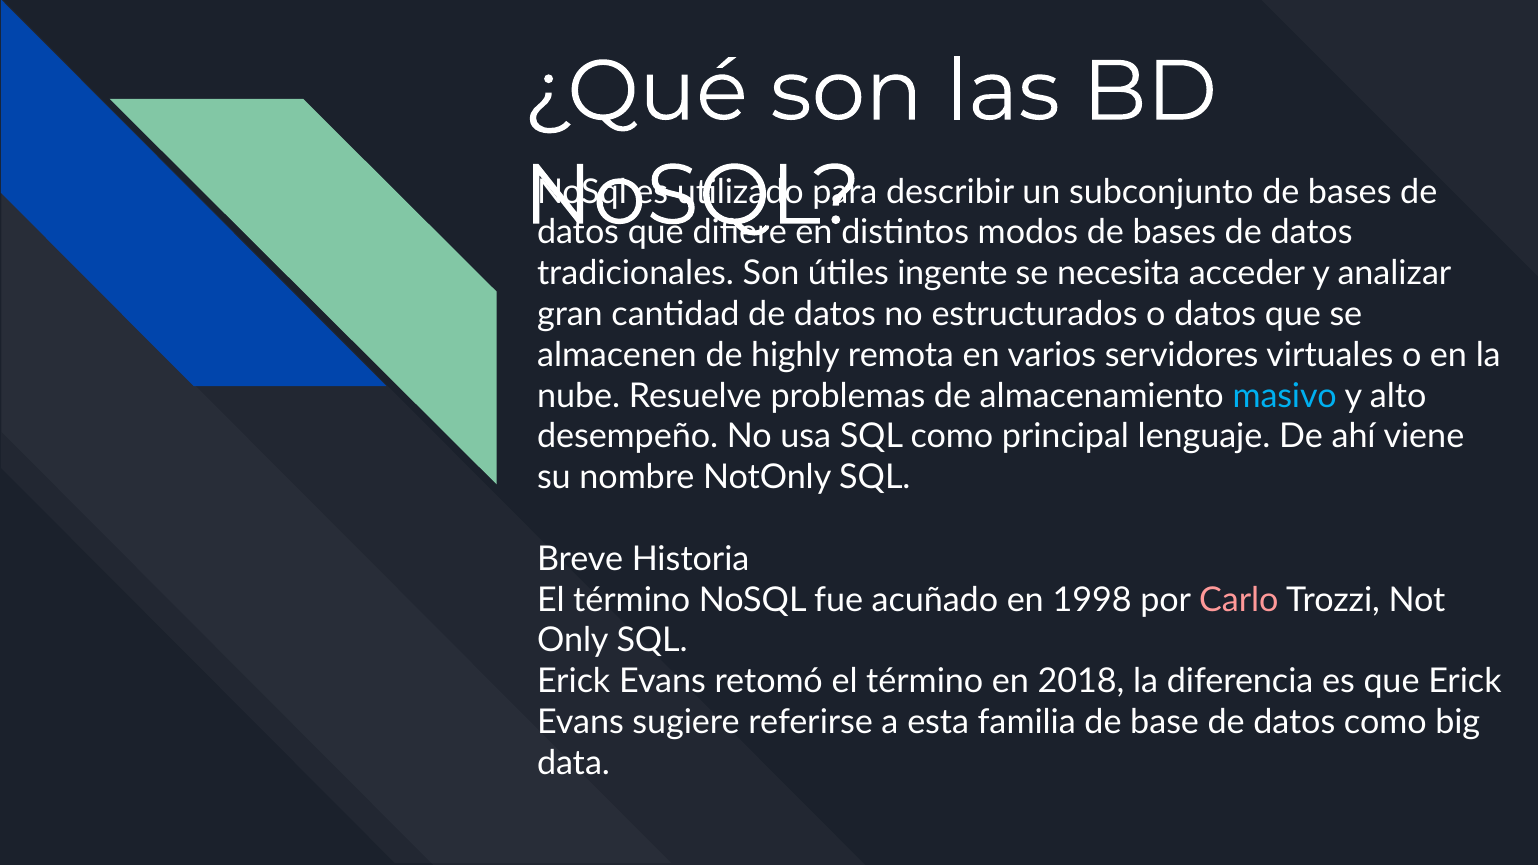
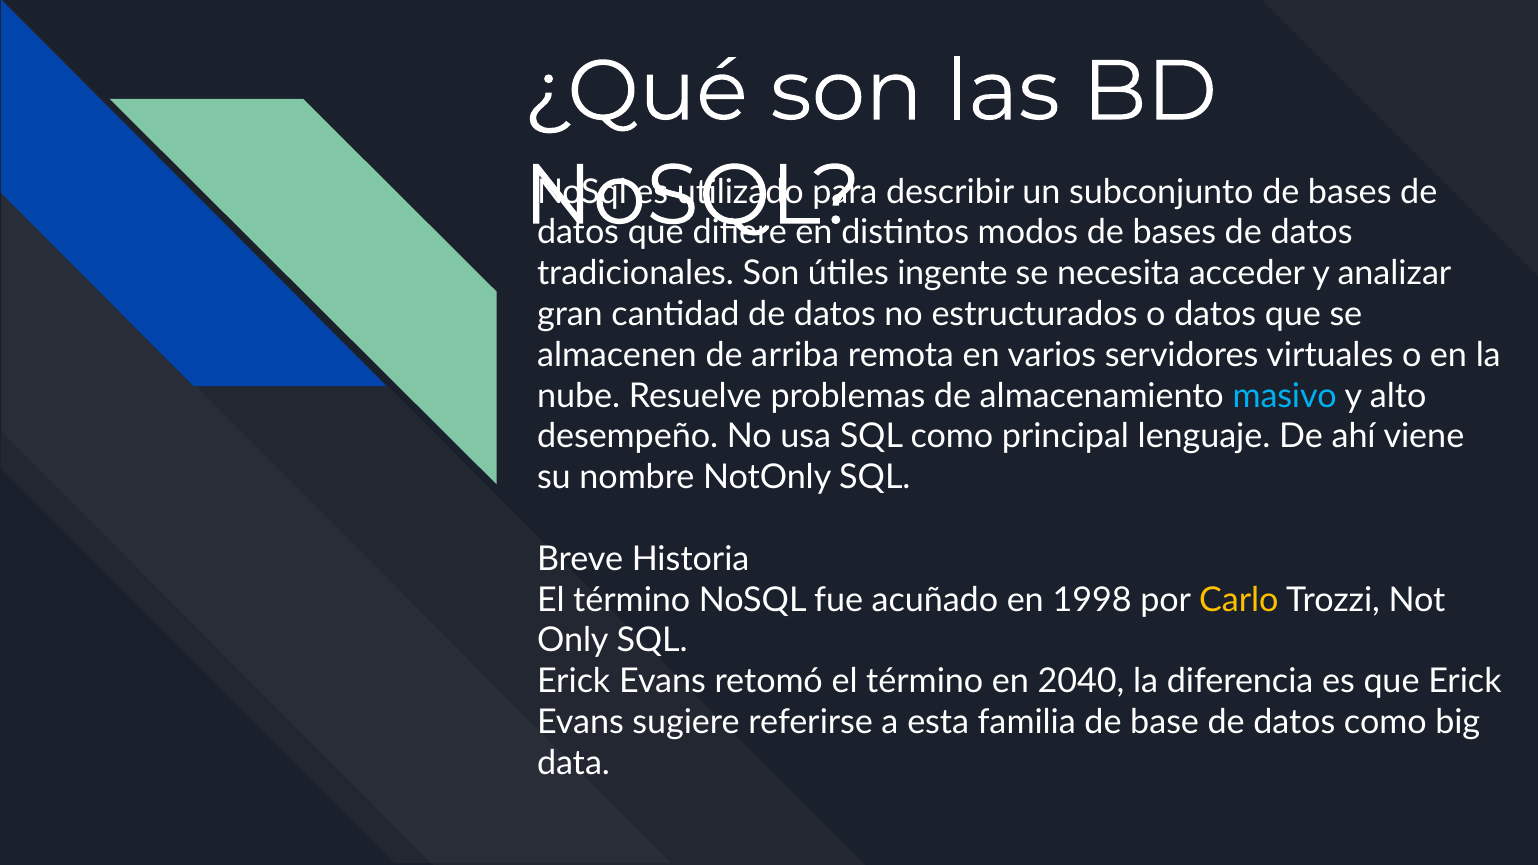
highly: highly -> arriba
Carlo colour: pink -> yellow
2018: 2018 -> 2040
